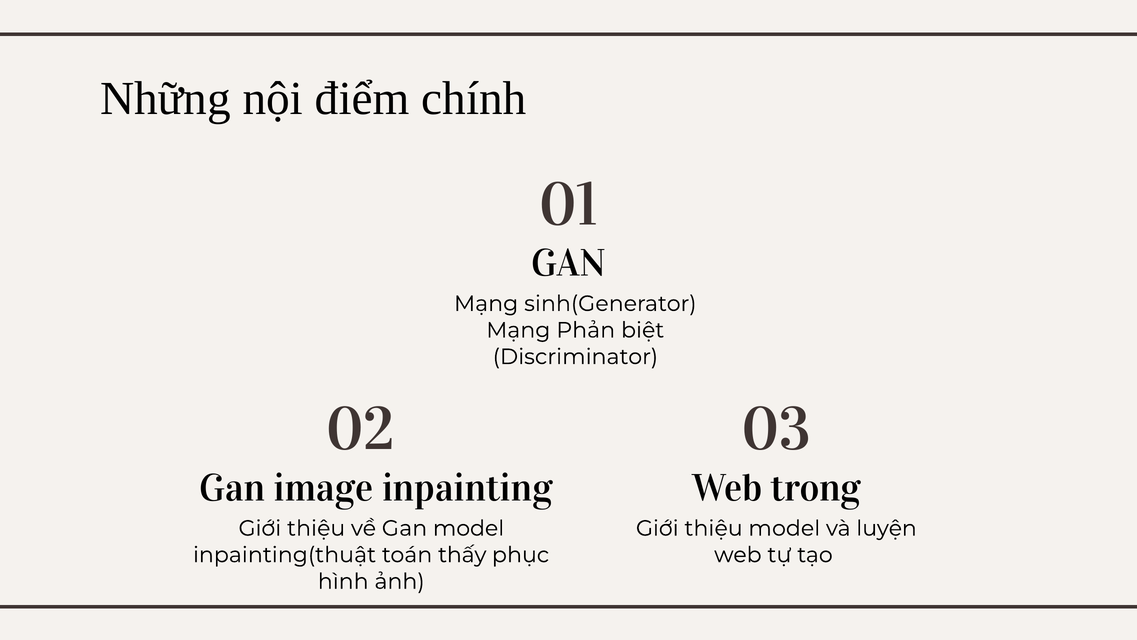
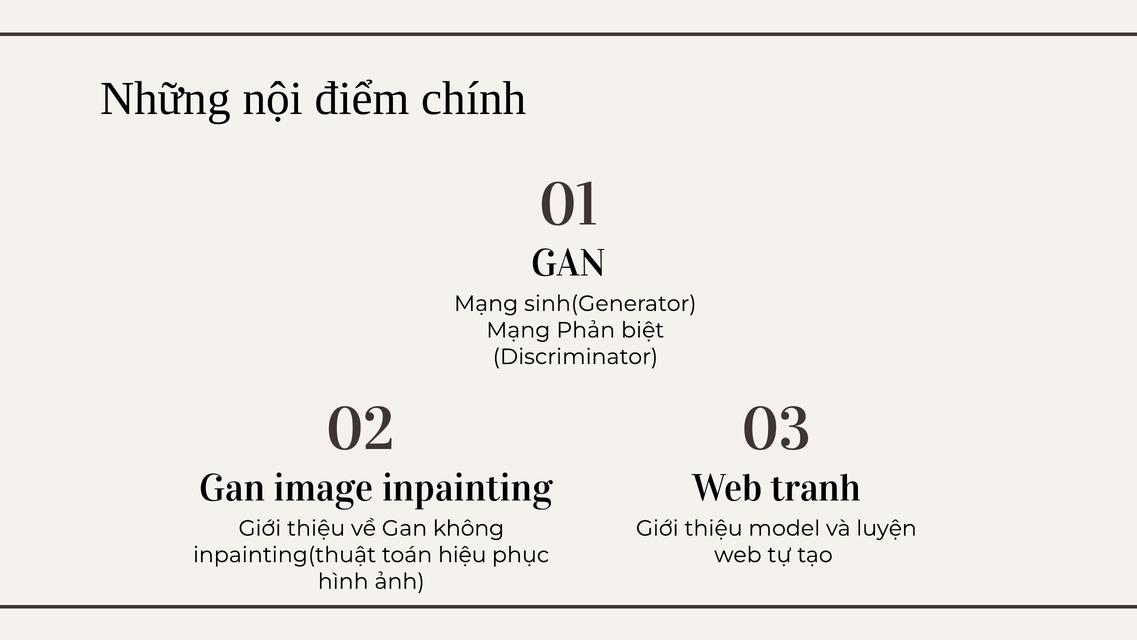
trong: trong -> tranh
Gan model: model -> không
thấy: thấy -> hiệu
